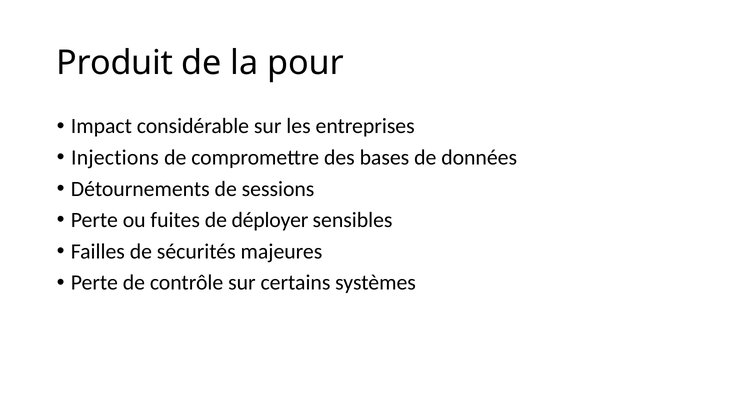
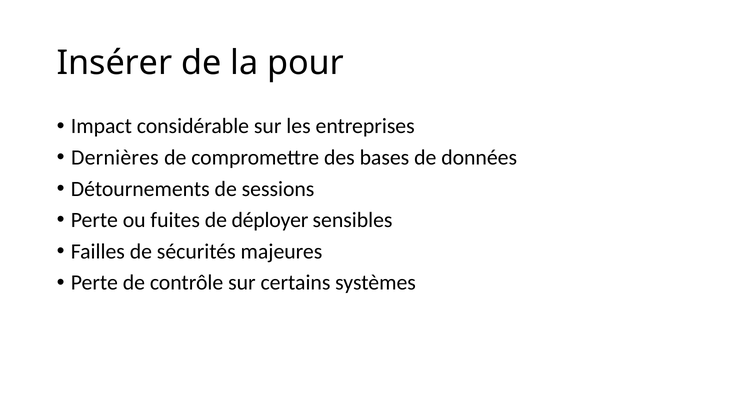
Produit: Produit -> Insérer
Injections: Injections -> Dernières
